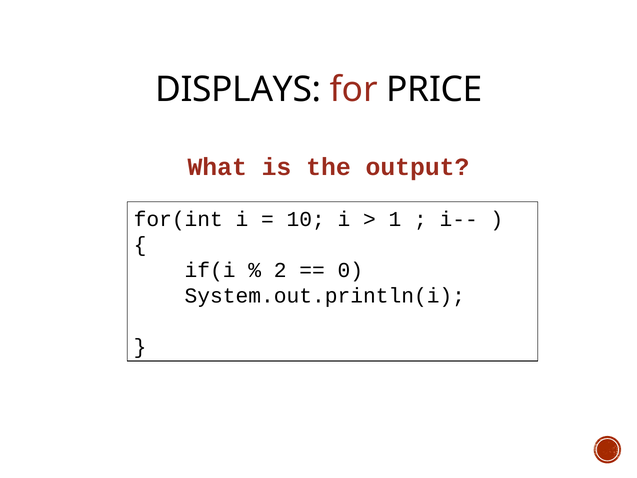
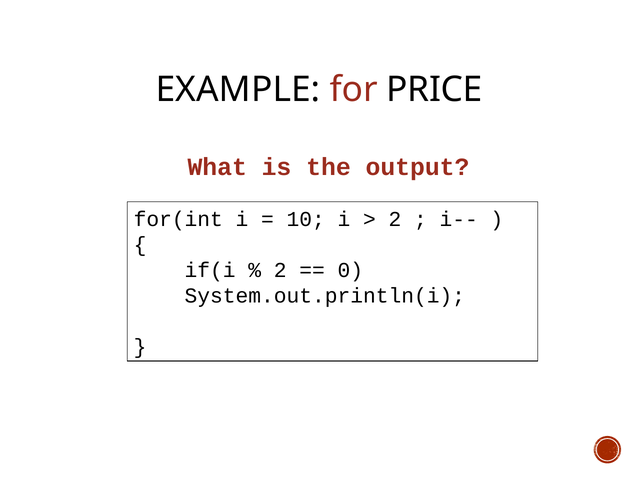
DISPLAYS: DISPLAYS -> EXAMPLE
1 at (395, 219): 1 -> 2
